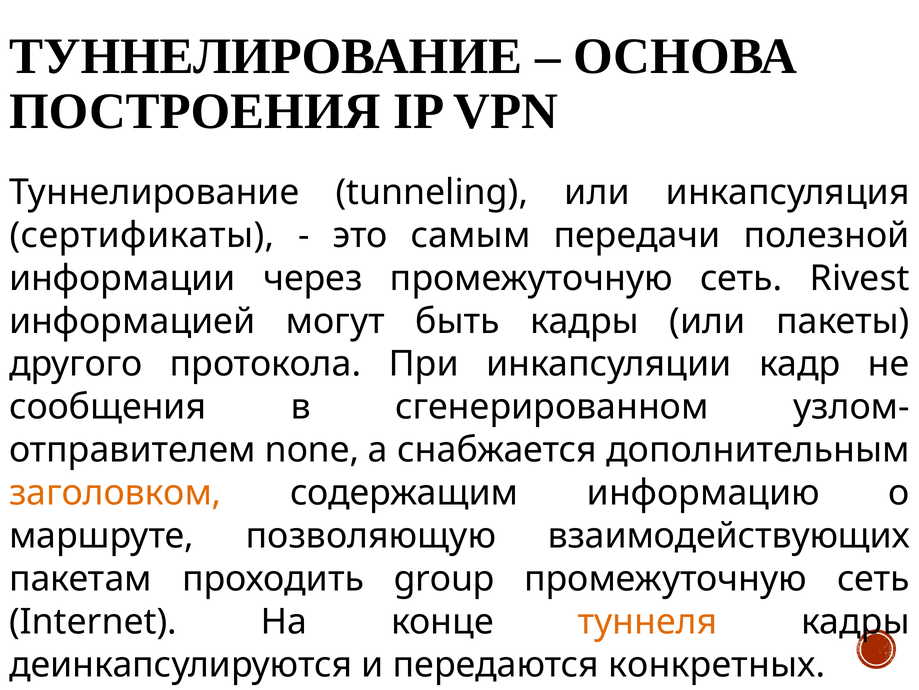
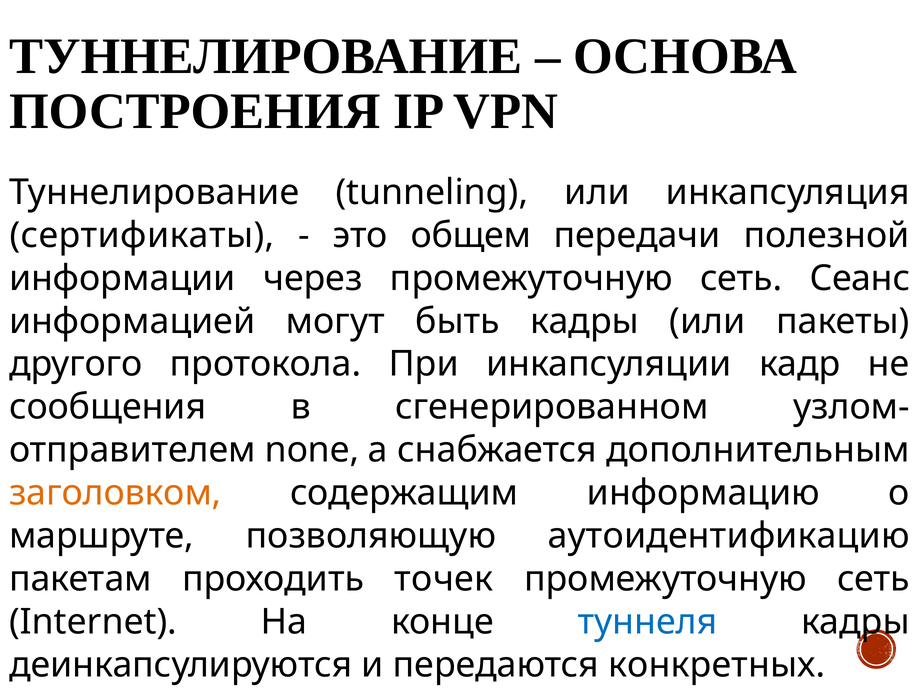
самым: самым -> общем
Rivest: Rivest -> Сеанс
взаимодействующих: взаимодействующих -> аутоидентификацию
group: group -> точек
туннеля colour: orange -> blue
